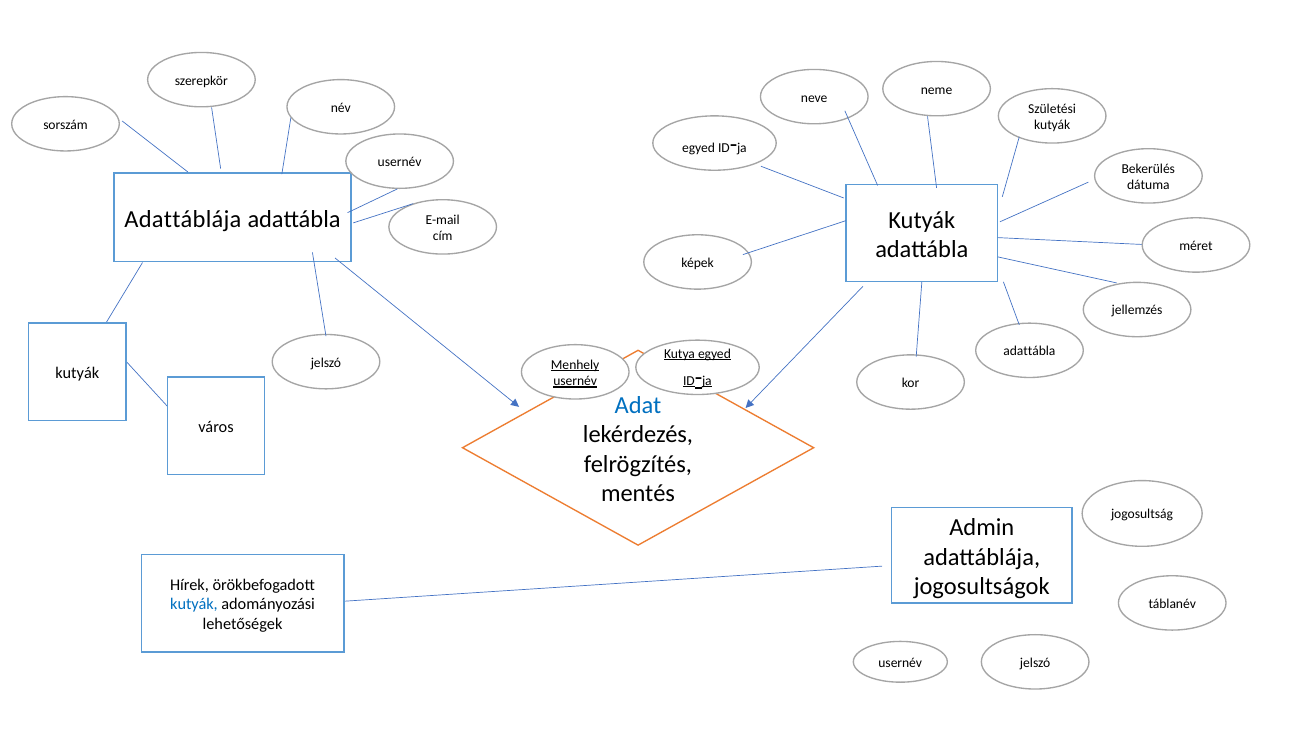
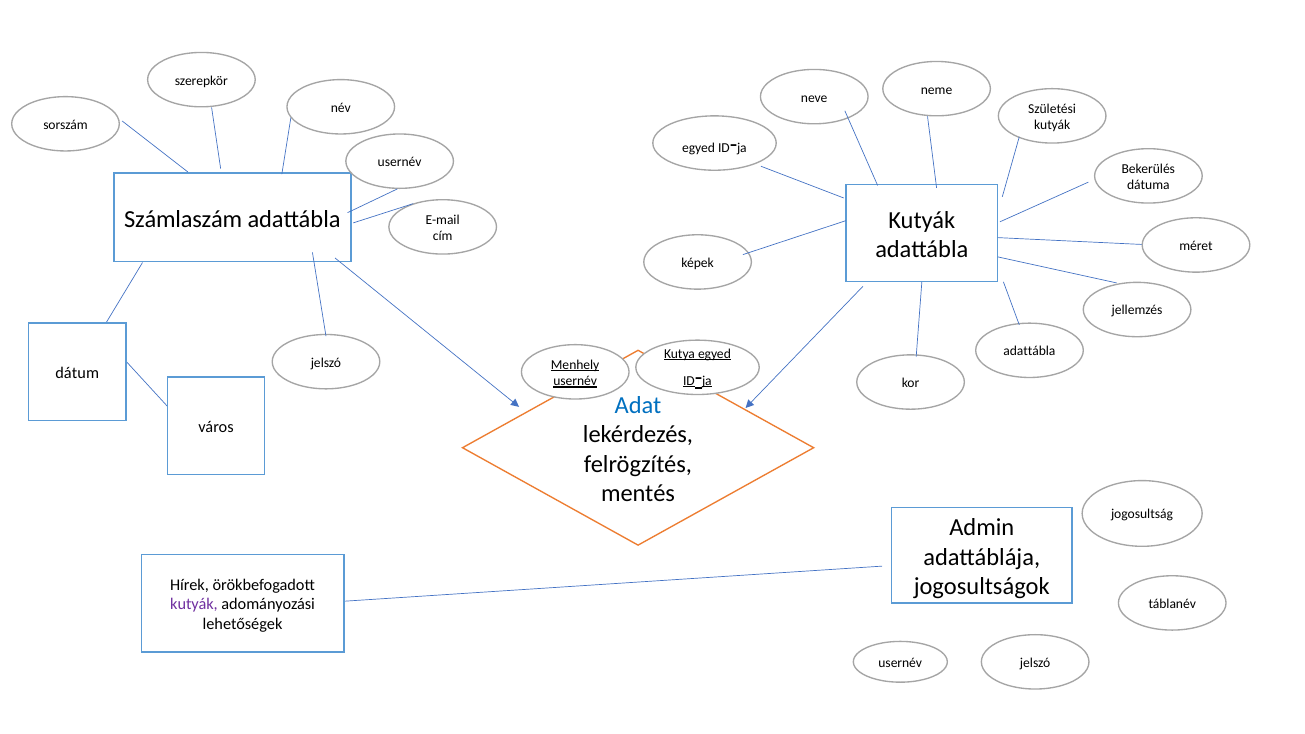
Adattáblája at (183, 219): Adattáblája -> Számlaszám
kutyák at (77, 373): kutyák -> dátum
kutyák at (194, 605) colour: blue -> purple
